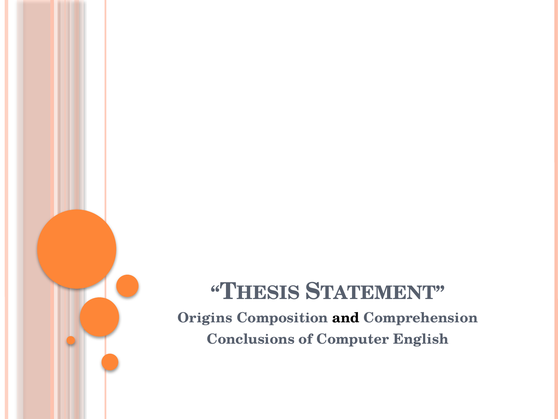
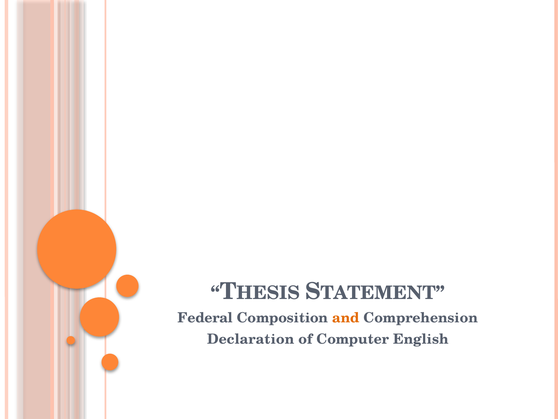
Origins: Origins -> Federal
and colour: black -> orange
Conclusions: Conclusions -> Declaration
